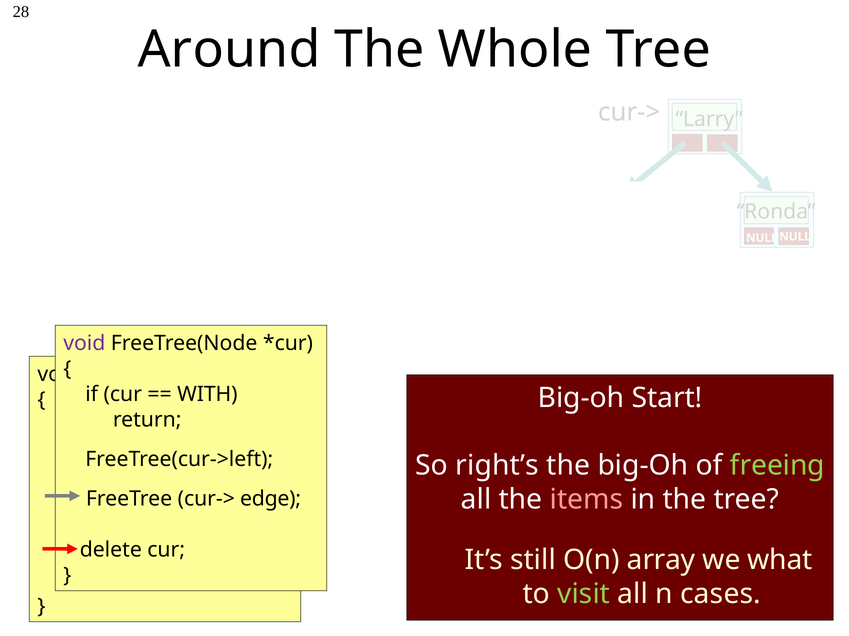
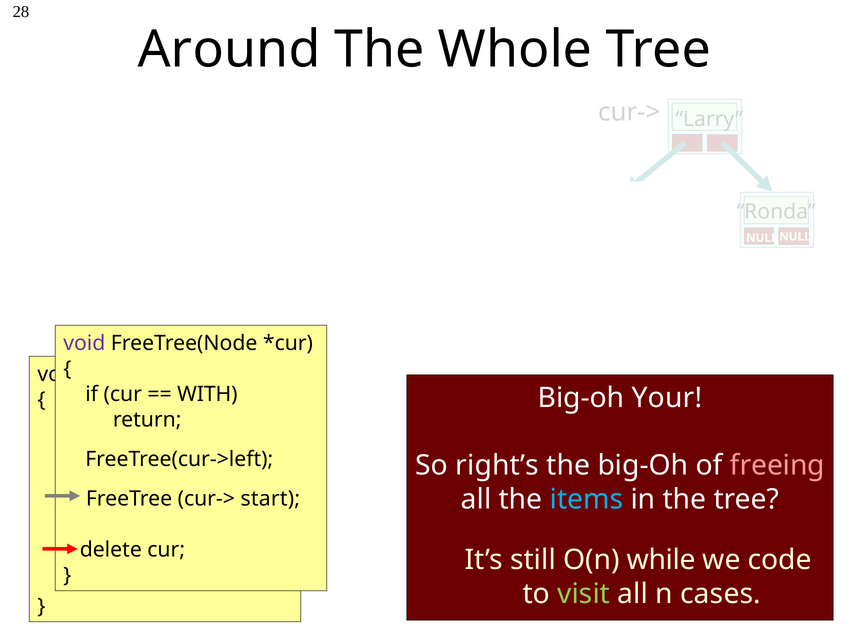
Start: Start -> Your
freeing colour: light green -> pink
items colour: pink -> light blue
edge: edge -> start
array: array -> while
what: what -> code
